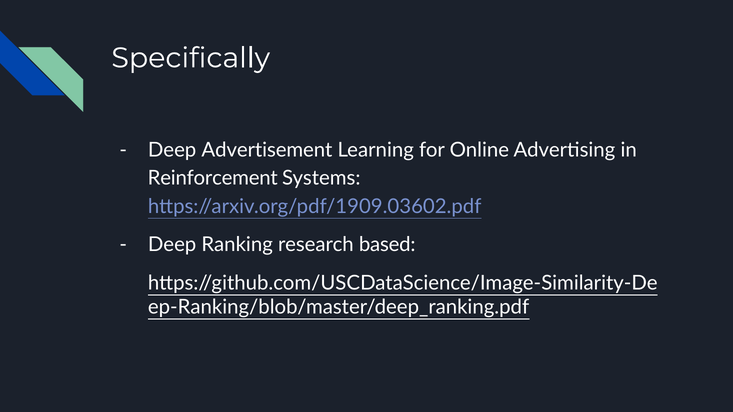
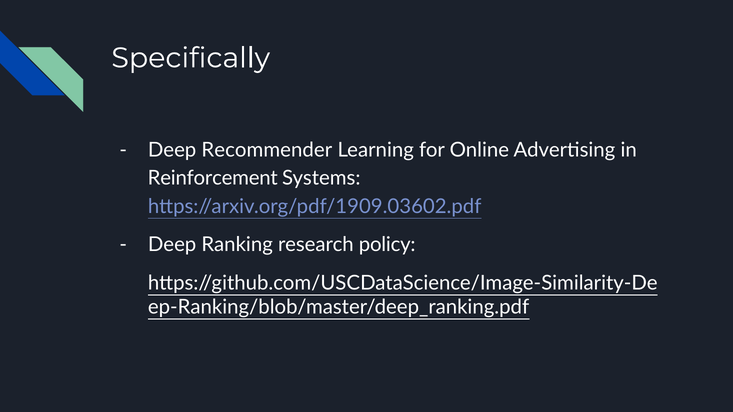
Advertisement: Advertisement -> Recommender
based: based -> policy
